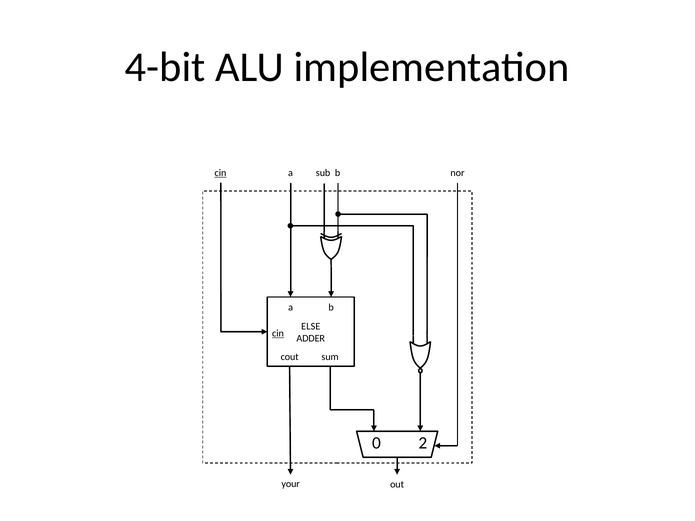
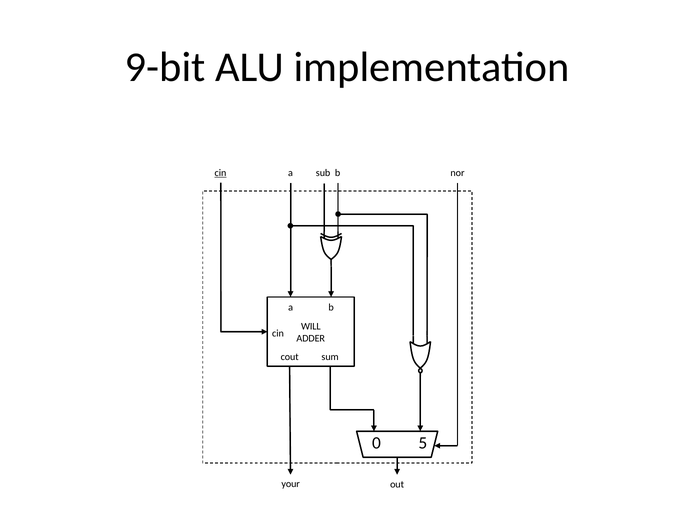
4-bit: 4-bit -> 9-bit
ELSE: ELSE -> WILL
cin at (278, 334) underline: present -> none
2: 2 -> 5
